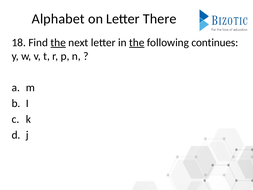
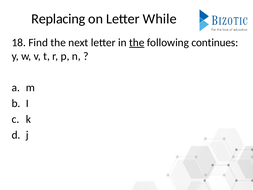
Alphabet: Alphabet -> Replacing
There: There -> While
the at (58, 43) underline: present -> none
